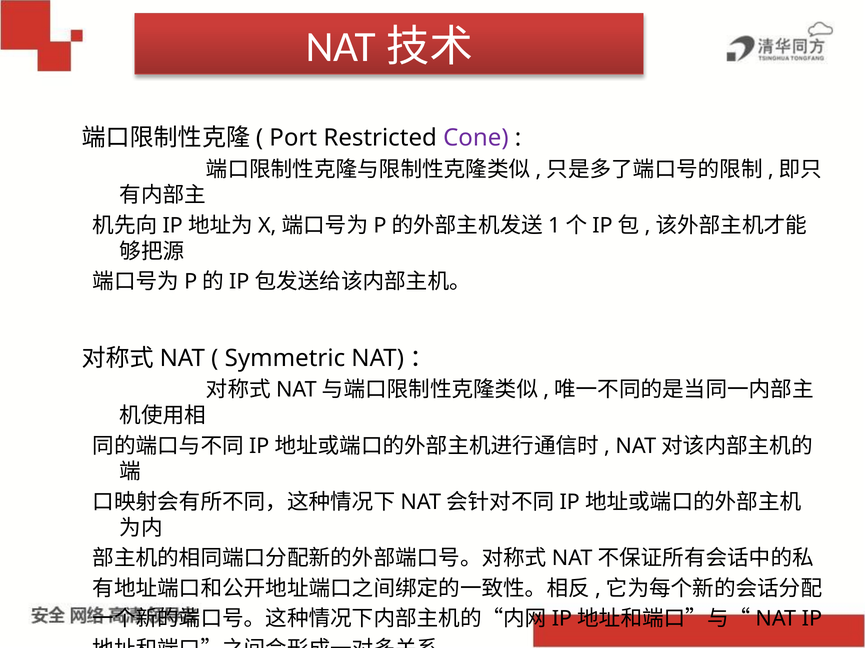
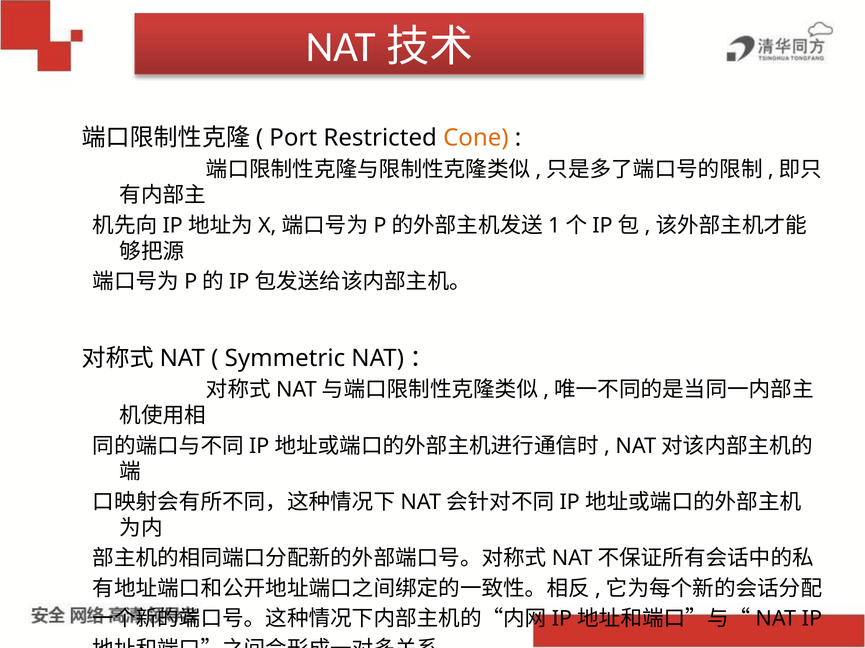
Cone colour: purple -> orange
